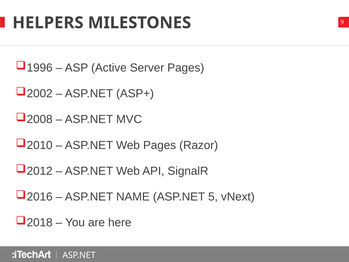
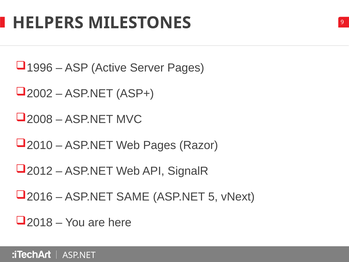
NAME: NAME -> SAME
